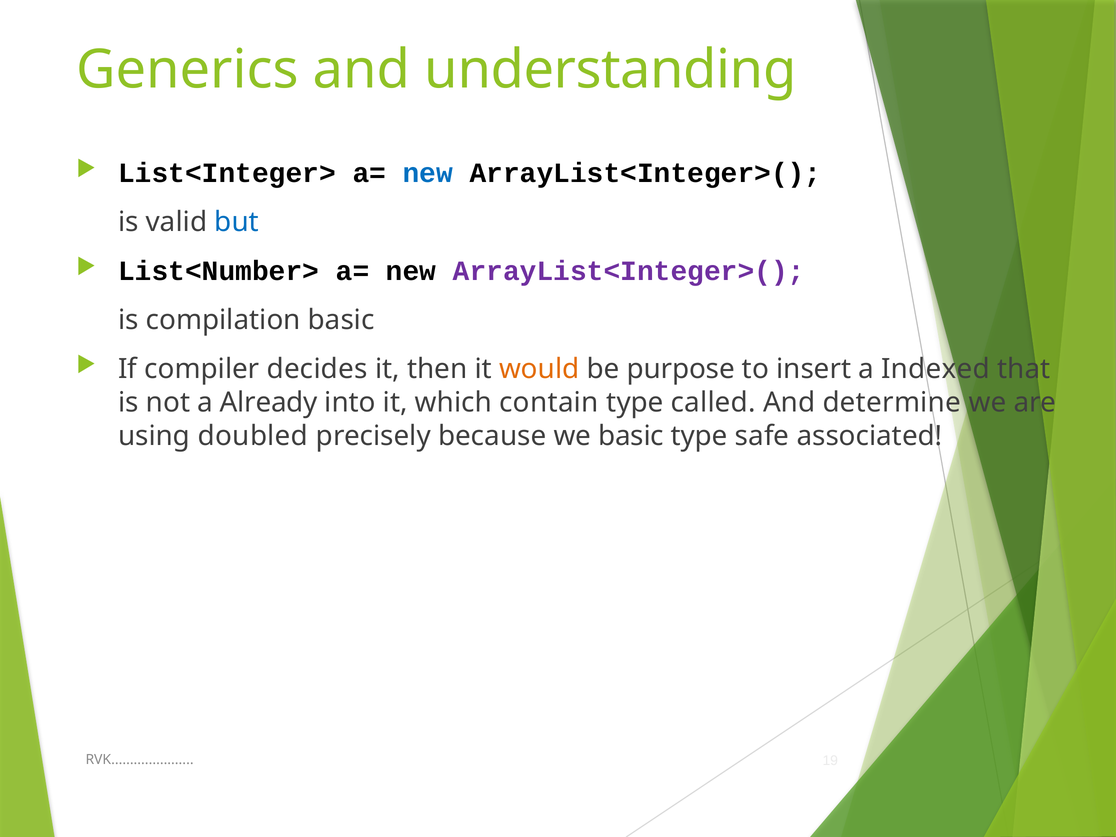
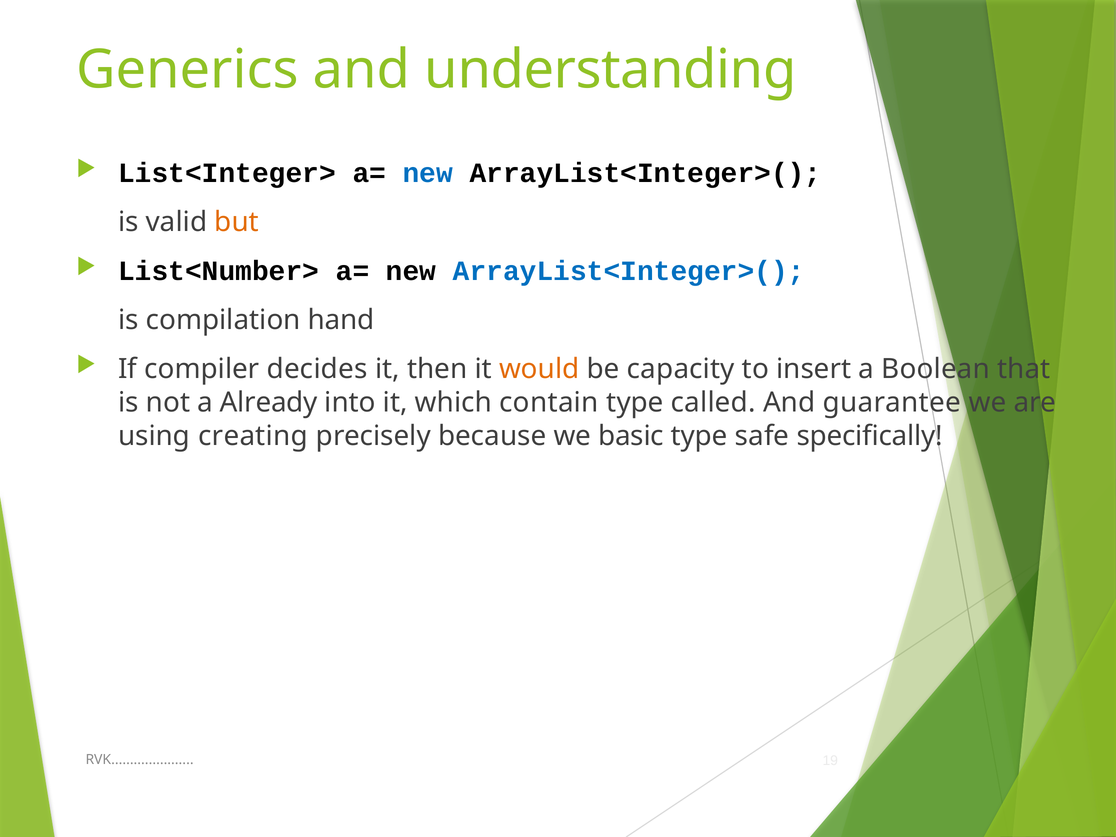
but colour: blue -> orange
ArrayList<Integer>( at (629, 271) colour: purple -> blue
compilation basic: basic -> hand
purpose: purpose -> capacity
Indexed: Indexed -> Boolean
determine: determine -> guarantee
doubled: doubled -> creating
associated: associated -> specifically
